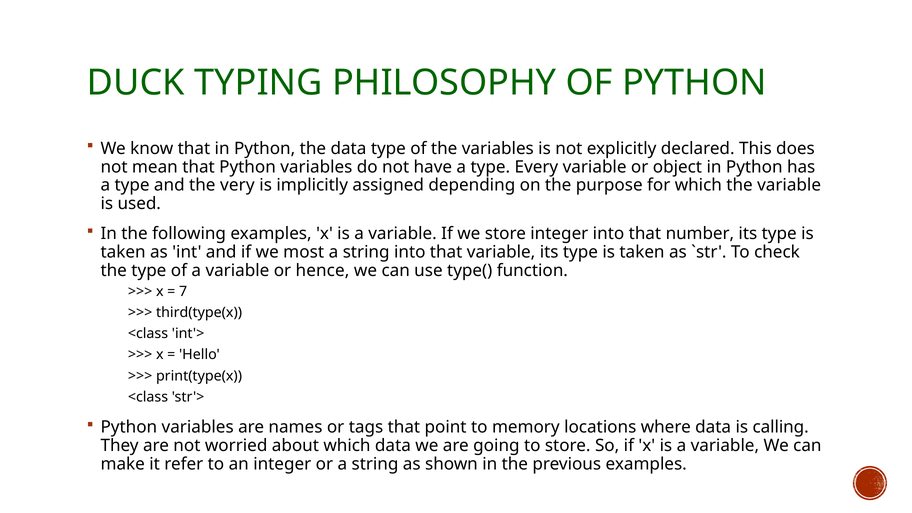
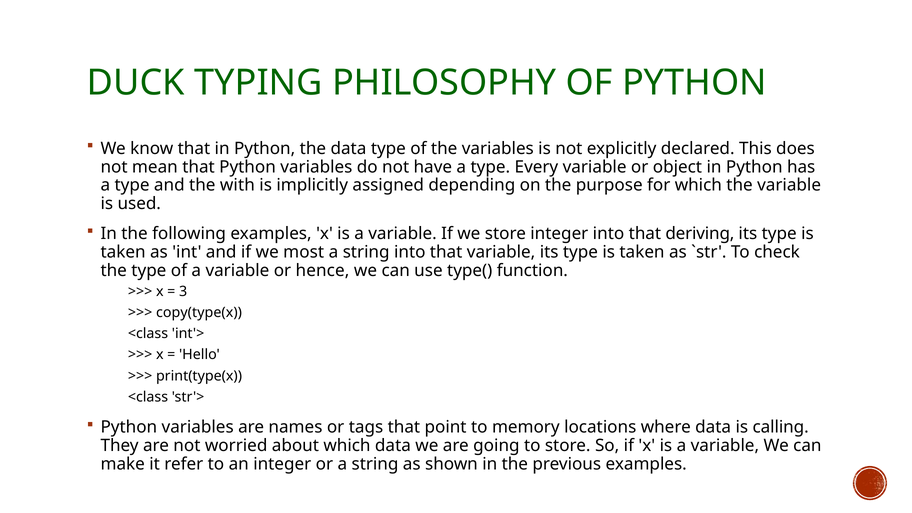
very: very -> with
number: number -> deriving
7: 7 -> 3
third(type(x: third(type(x -> copy(type(x
